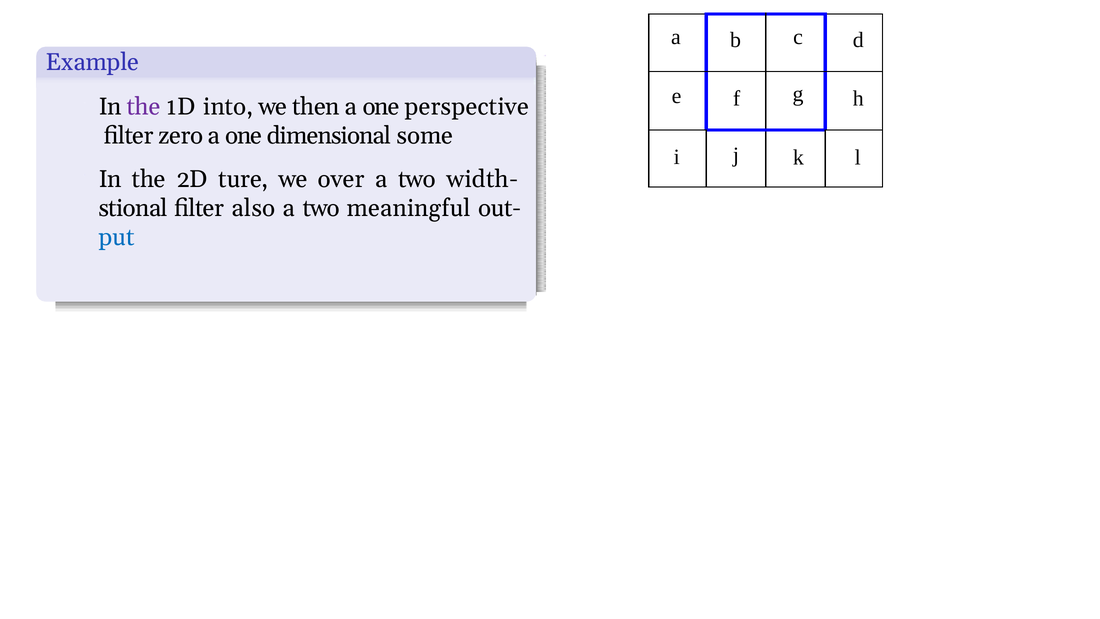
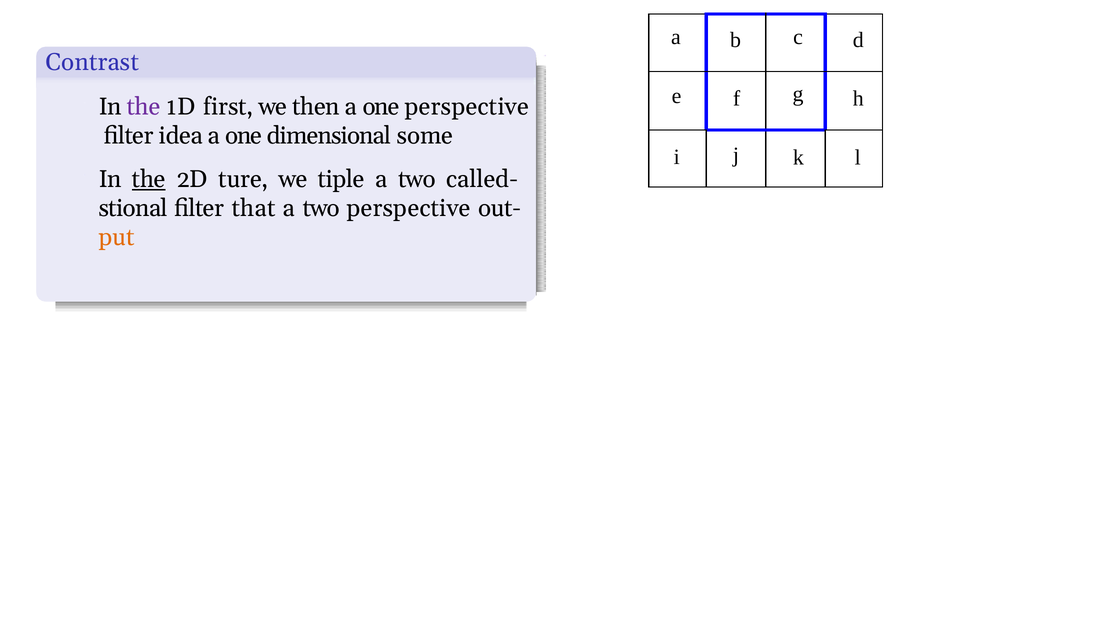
Example: Example -> Contrast
into: into -> first
zero: zero -> idea
the at (149, 179) underline: none -> present
over: over -> tiple
width-: width- -> called-
also: also -> that
two meaningful: meaningful -> perspective
put colour: blue -> orange
